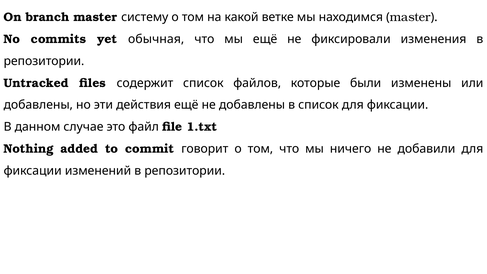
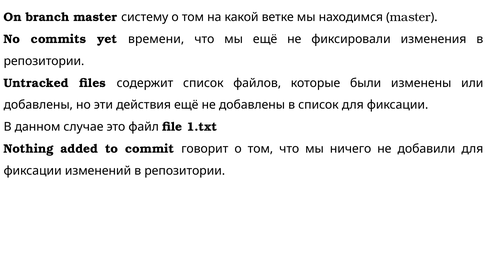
обычная: обычная -> времени
